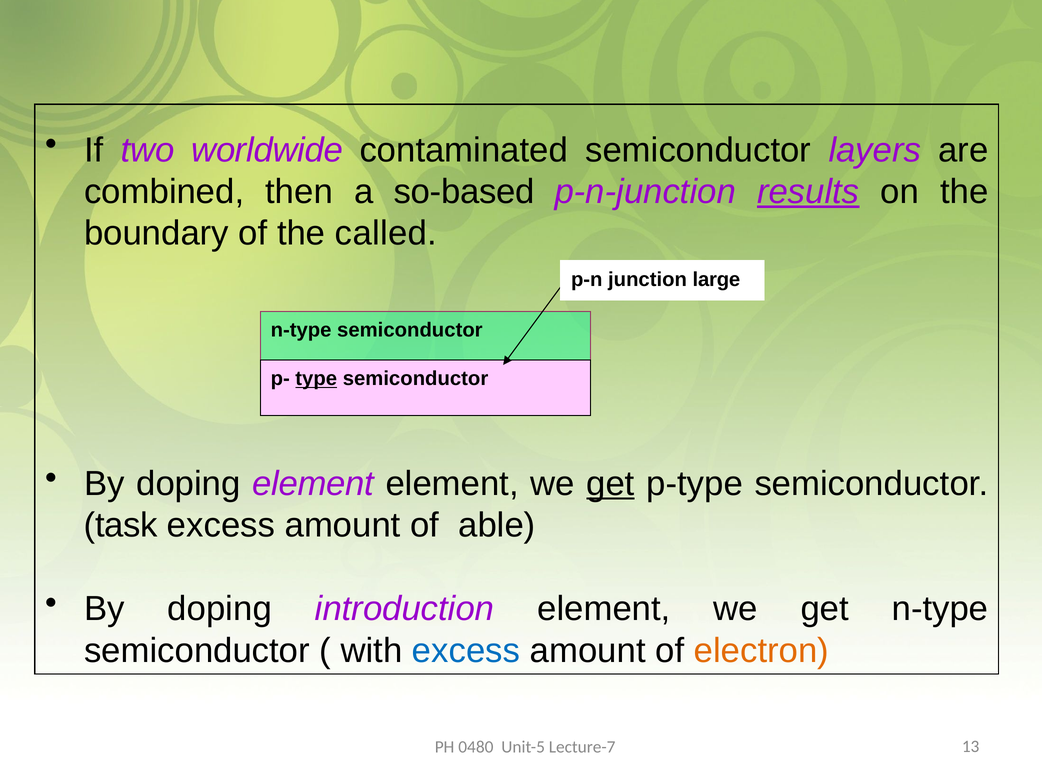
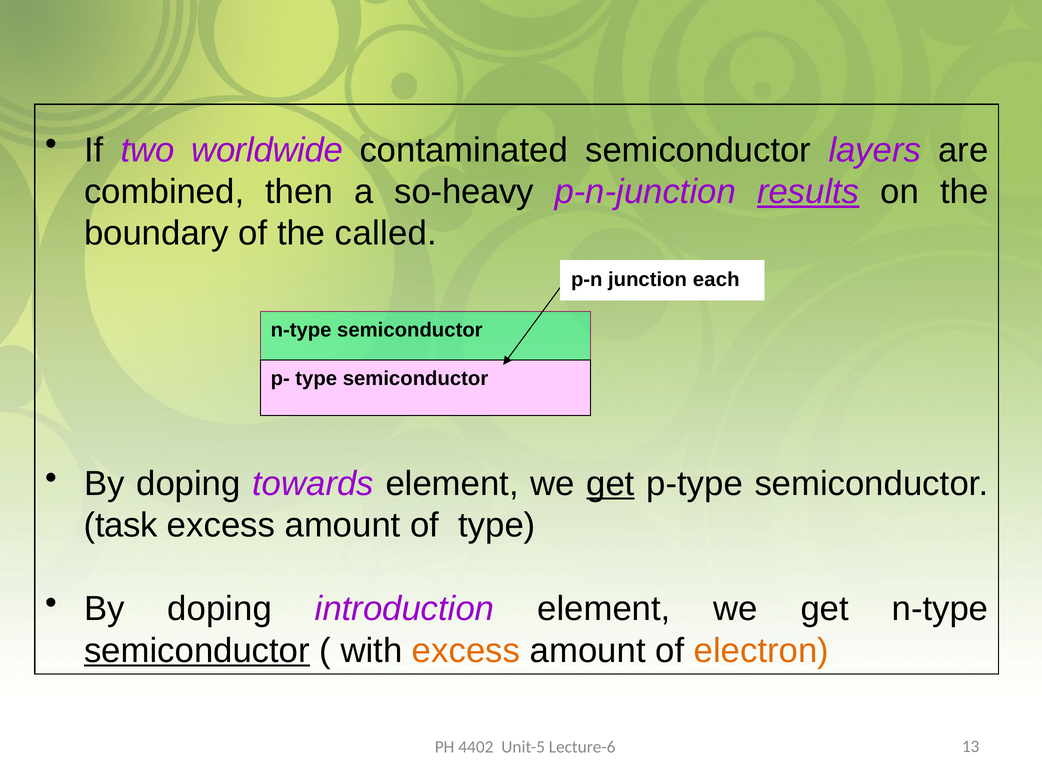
so-based: so-based -> so-heavy
large: large -> each
type at (316, 378) underline: present -> none
doping element: element -> towards
of able: able -> type
semiconductor at (197, 650) underline: none -> present
excess at (466, 650) colour: blue -> orange
0480: 0480 -> 4402
Lecture-7: Lecture-7 -> Lecture-6
